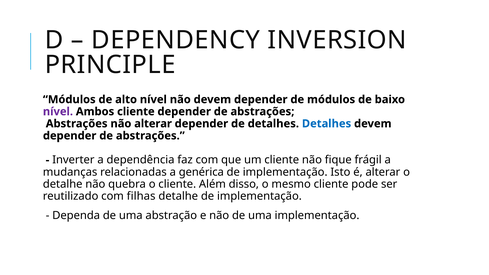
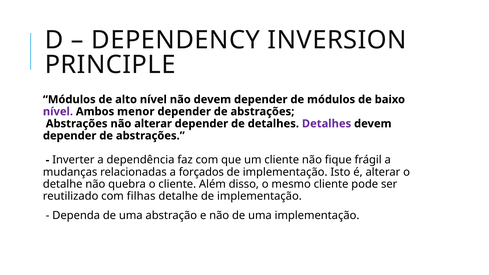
Ambos cliente: cliente -> menor
Detalhes at (327, 124) colour: blue -> purple
genérica: genérica -> forçados
